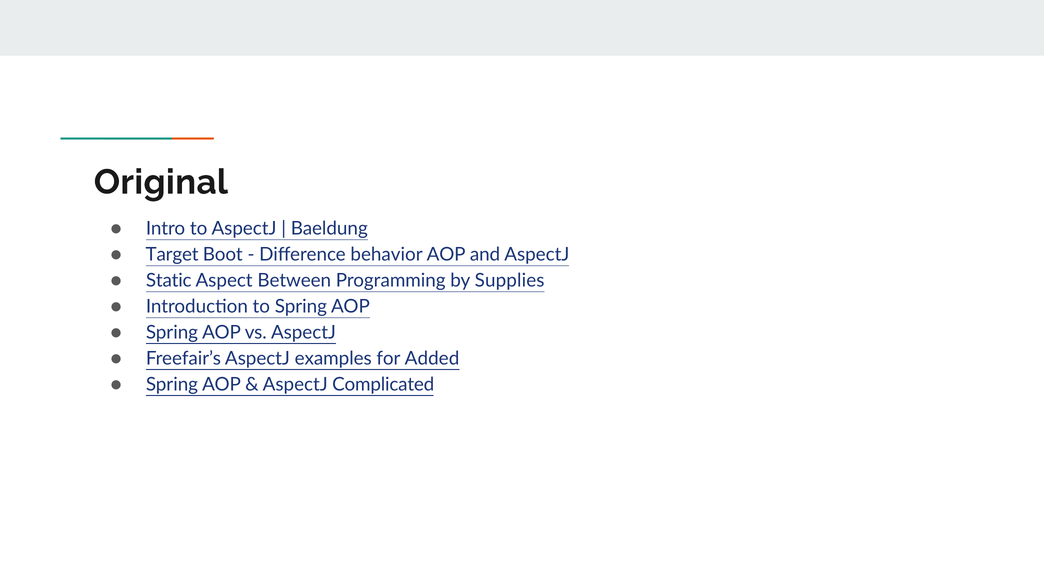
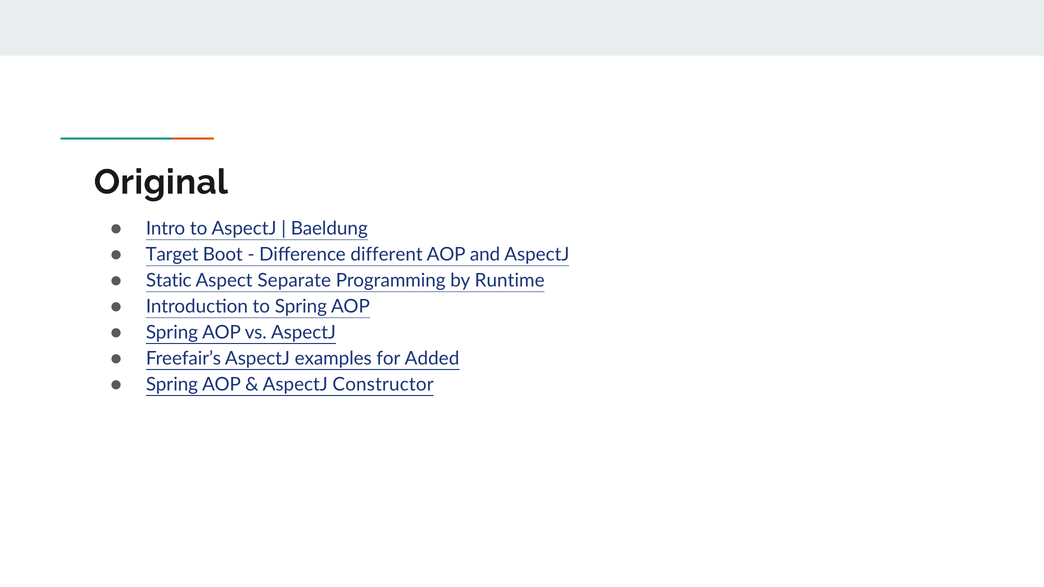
behavior: behavior -> different
Between: Between -> Separate
Supplies: Supplies -> Runtime
Complicated: Complicated -> Constructor
